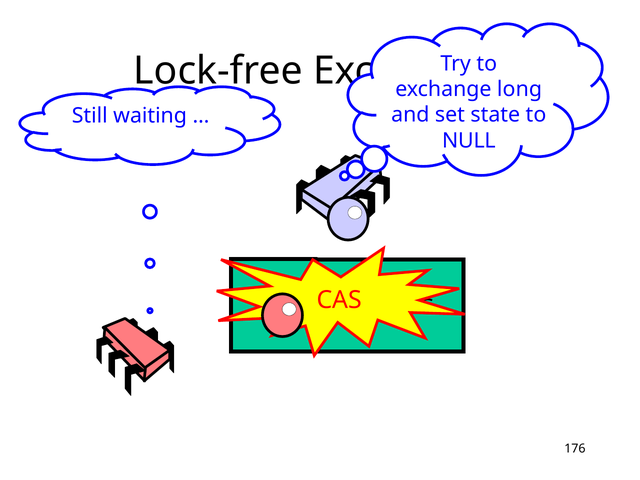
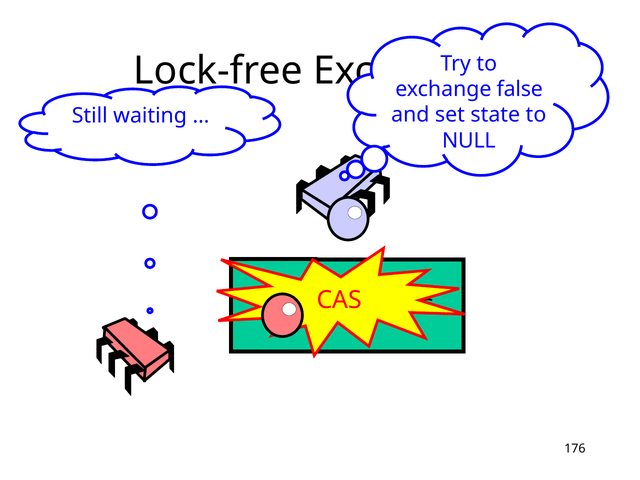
long: long -> false
